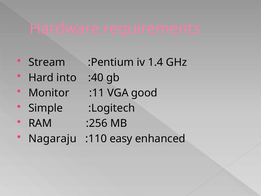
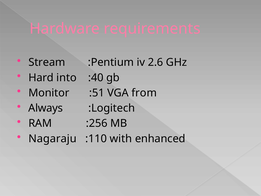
1.4: 1.4 -> 2.6
:11: :11 -> :51
good: good -> from
Simple: Simple -> Always
easy: easy -> with
